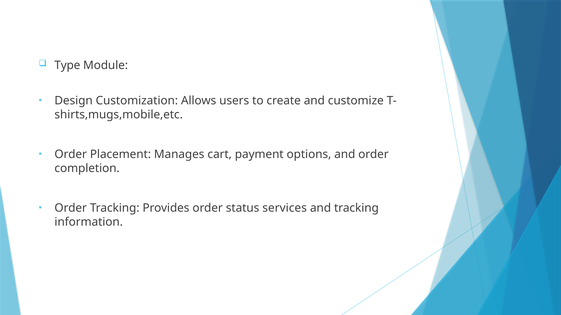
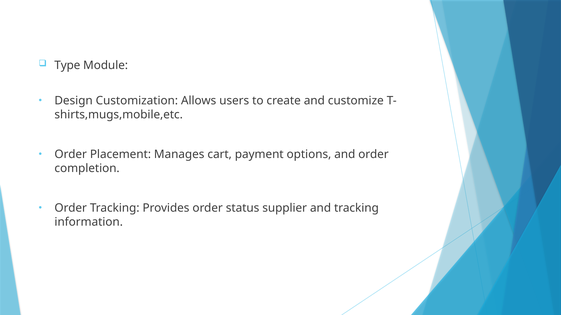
services: services -> supplier
